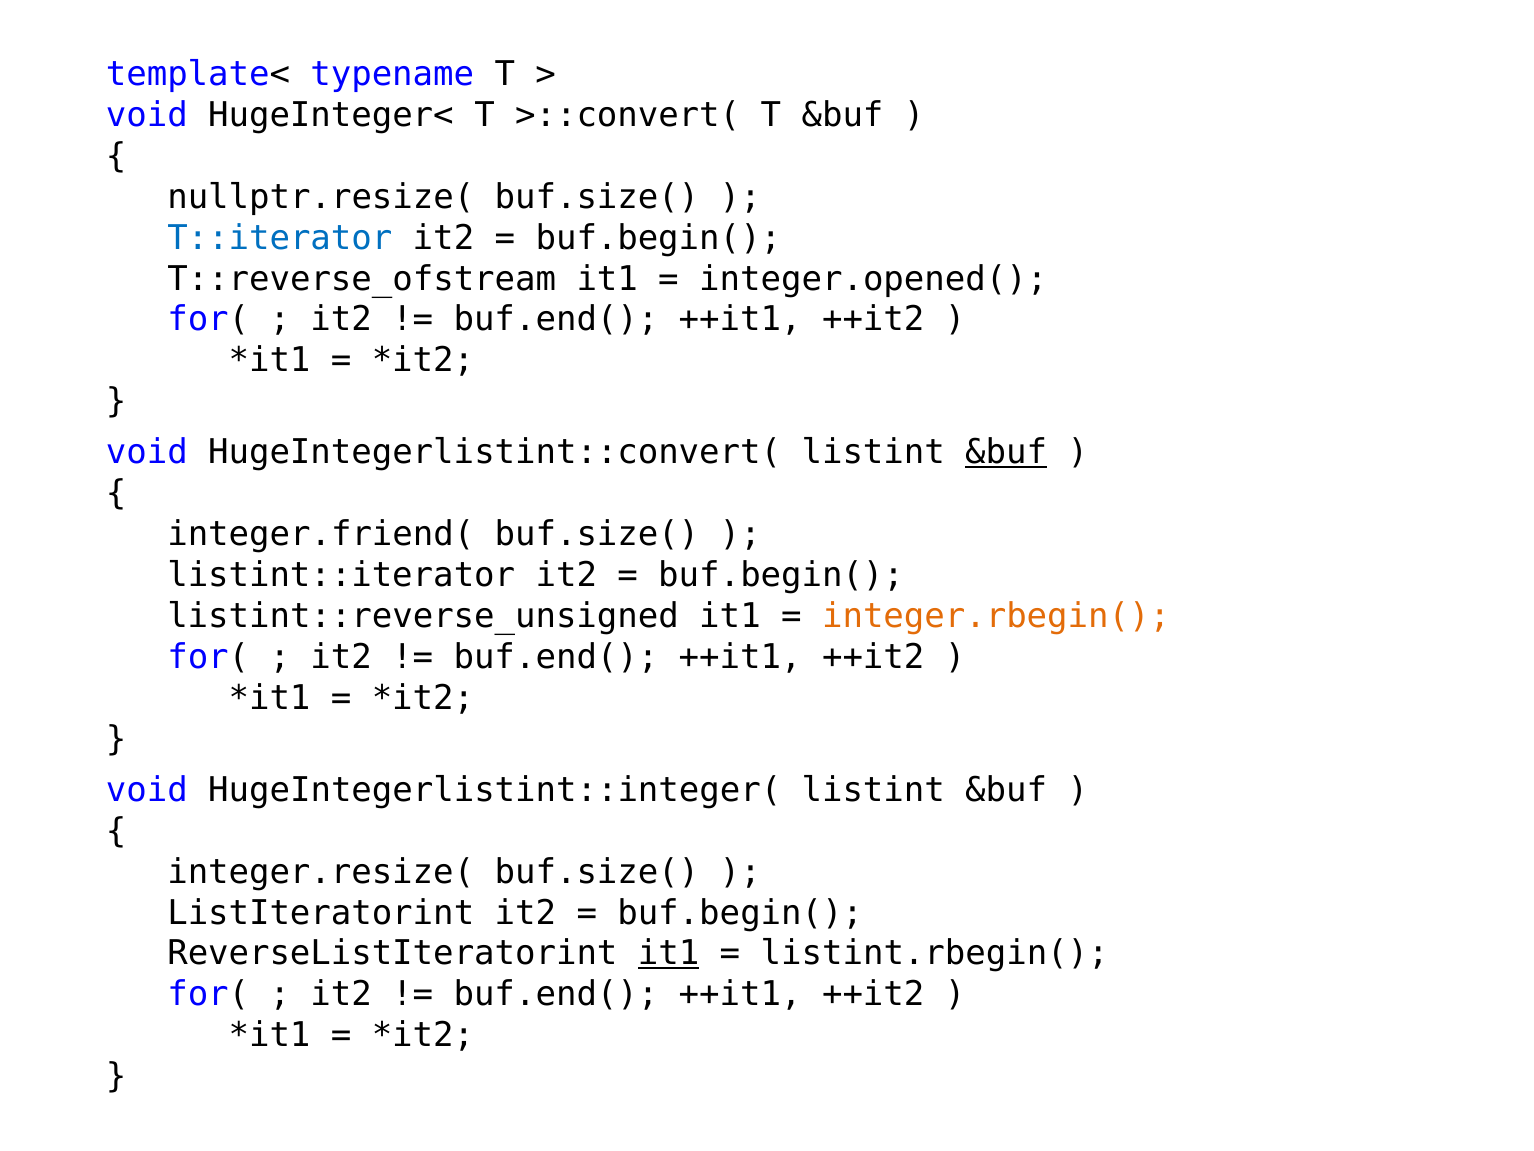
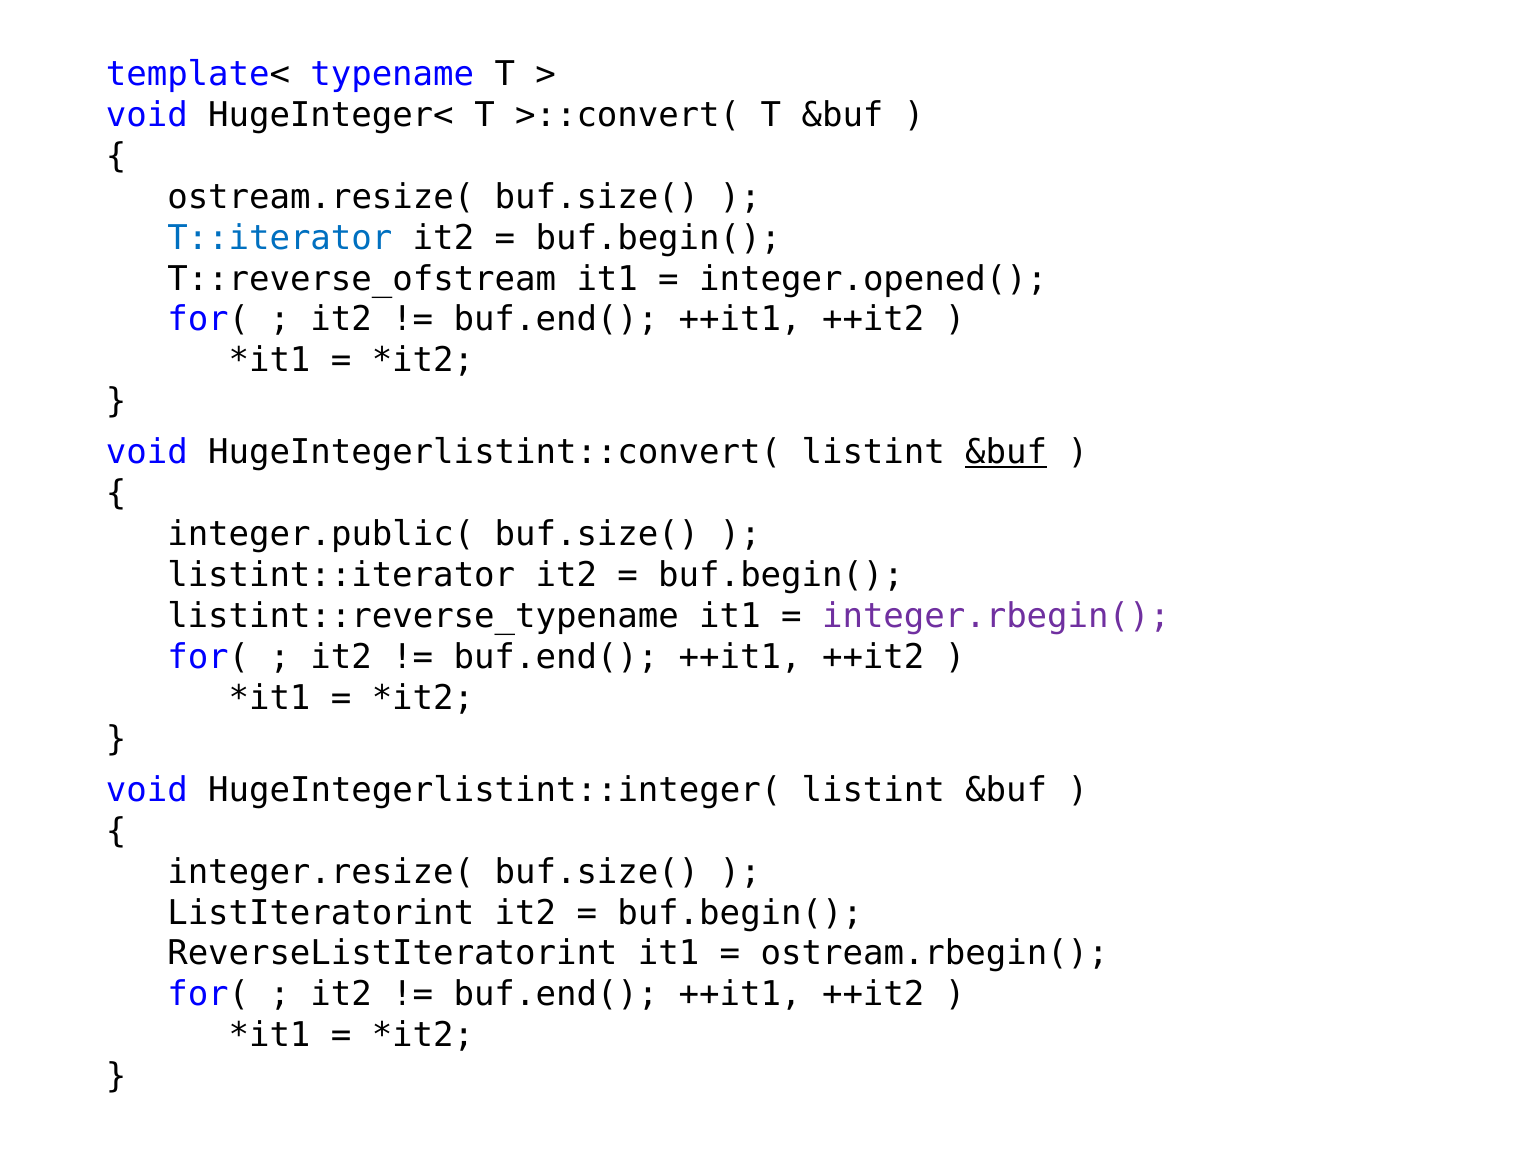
nullptr.resize(: nullptr.resize( -> ostream.resize(
integer.friend(: integer.friend( -> integer.public(
listint::reverse_unsigned: listint::reverse_unsigned -> listint::reverse_typename
integer.rbegin( colour: orange -> purple
it1 at (669, 953) underline: present -> none
listint.rbegin(: listint.rbegin( -> ostream.rbegin(
